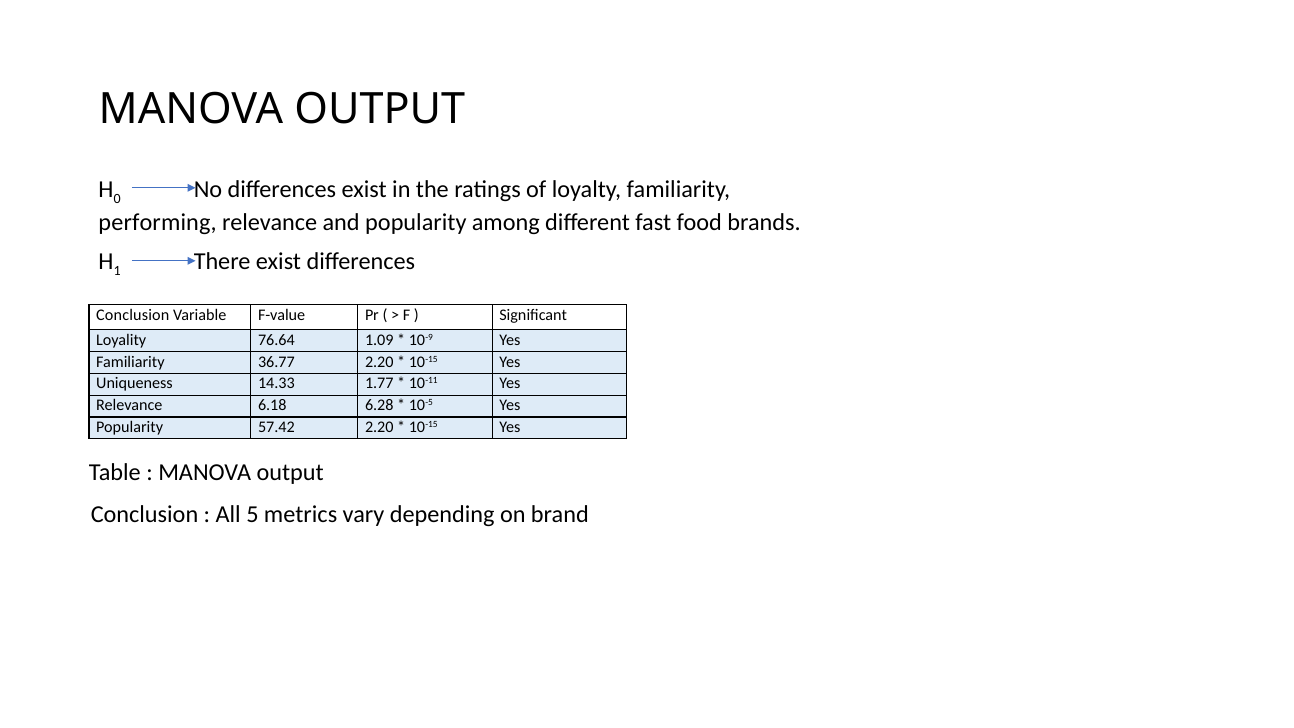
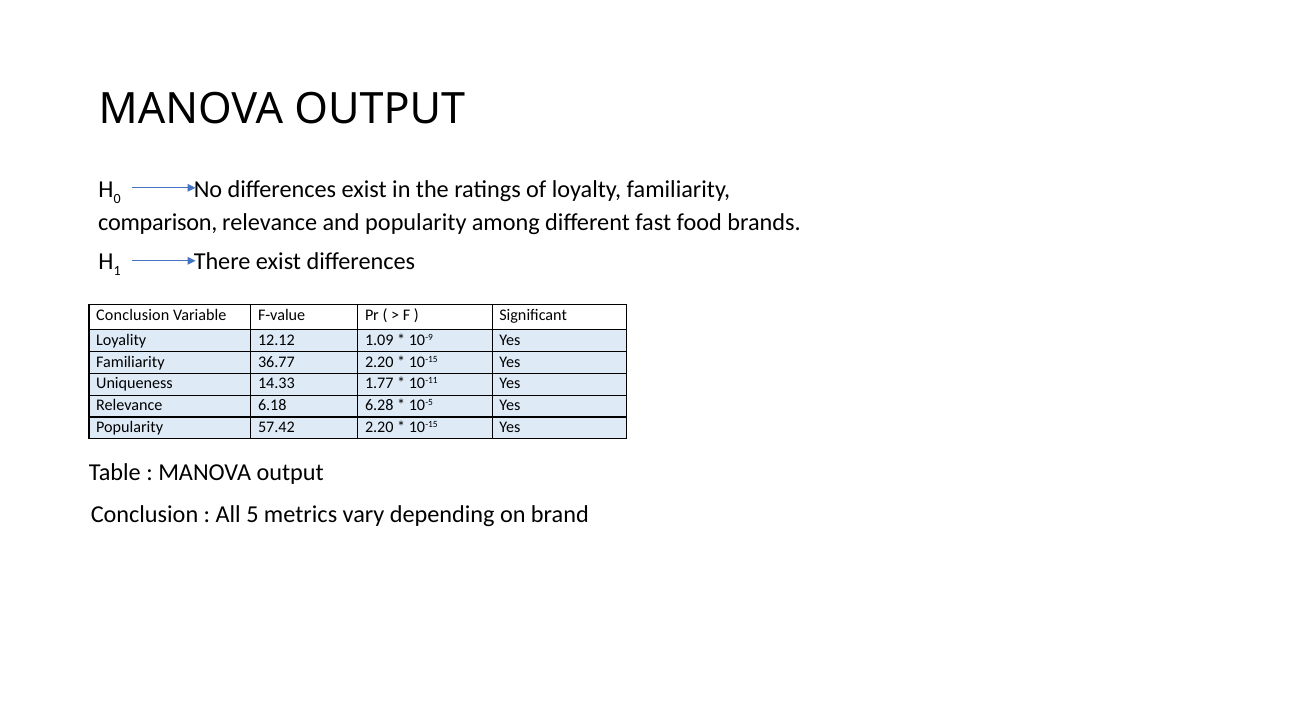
performing: performing -> comparison
76.64: 76.64 -> 12.12
